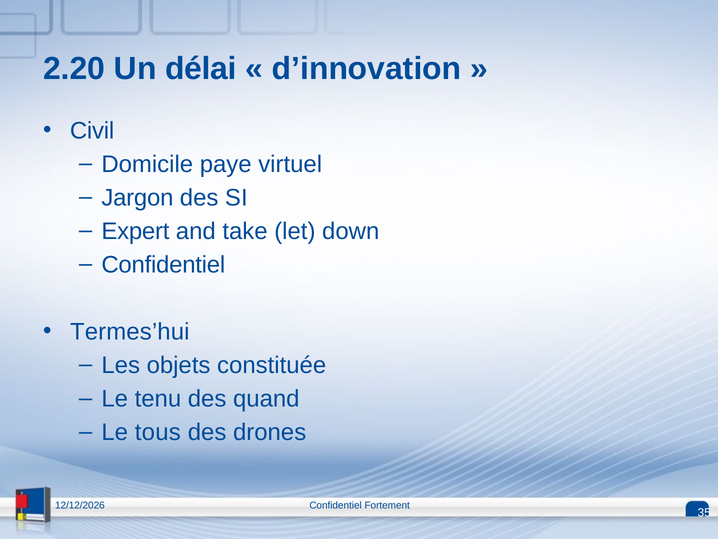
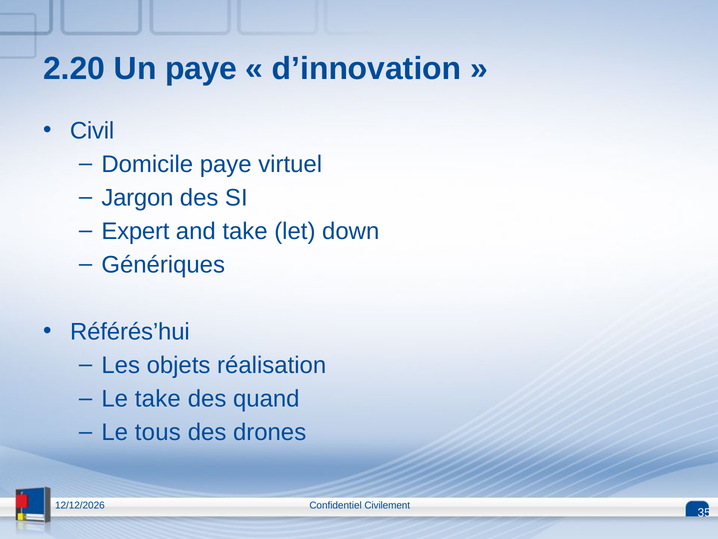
Un délai: délai -> paye
Confidentiel at (163, 265): Confidentiel -> Génériques
Termes’hui: Termes’hui -> Référés’hui
constituée: constituée -> réalisation
Le tenu: tenu -> take
Fortement: Fortement -> Civilement
